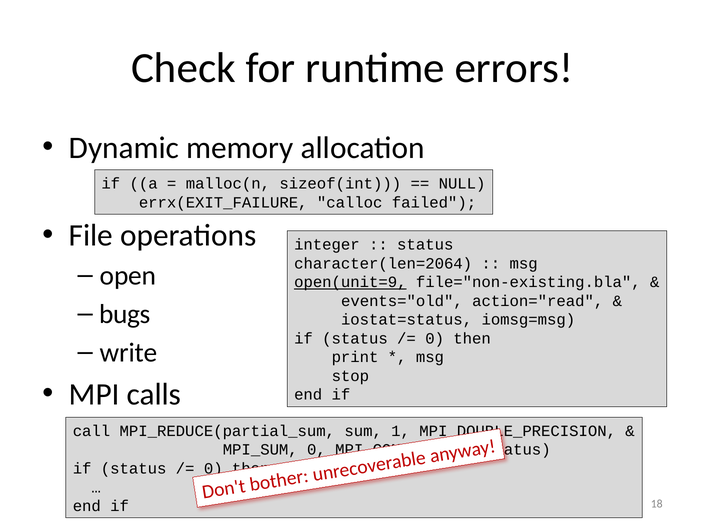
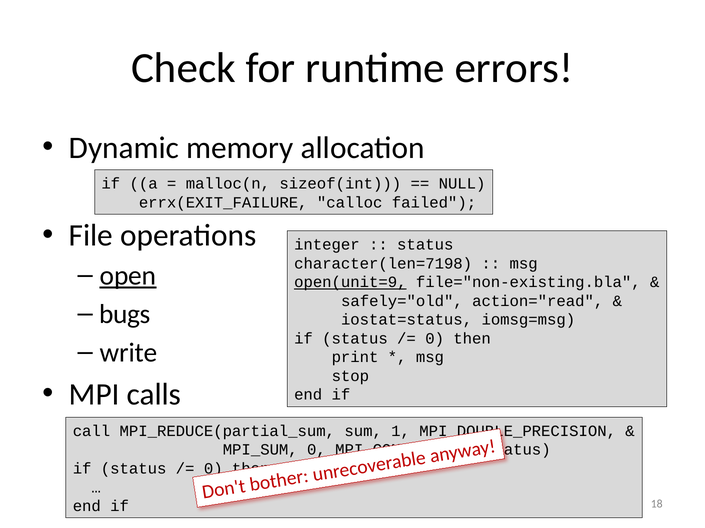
character(len=2064: character(len=2064 -> character(len=7198
open underline: none -> present
events="old: events="old -> safely="old
